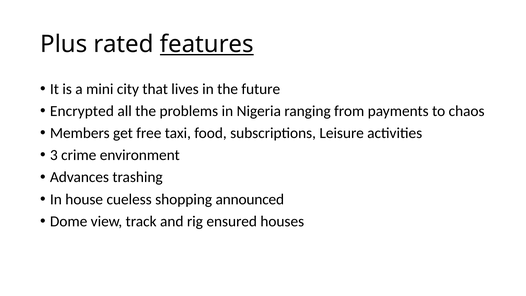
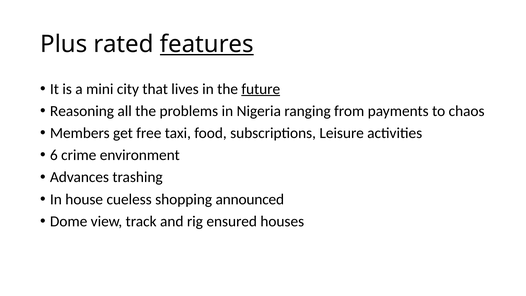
future underline: none -> present
Encrypted: Encrypted -> Reasoning
3: 3 -> 6
